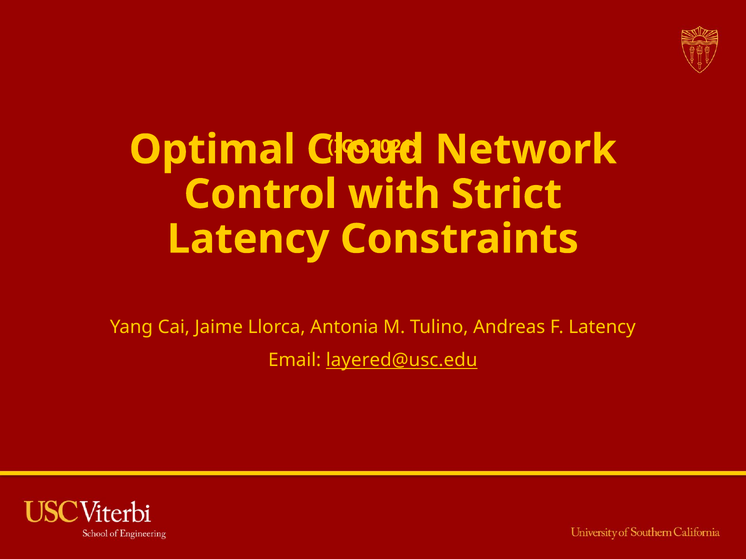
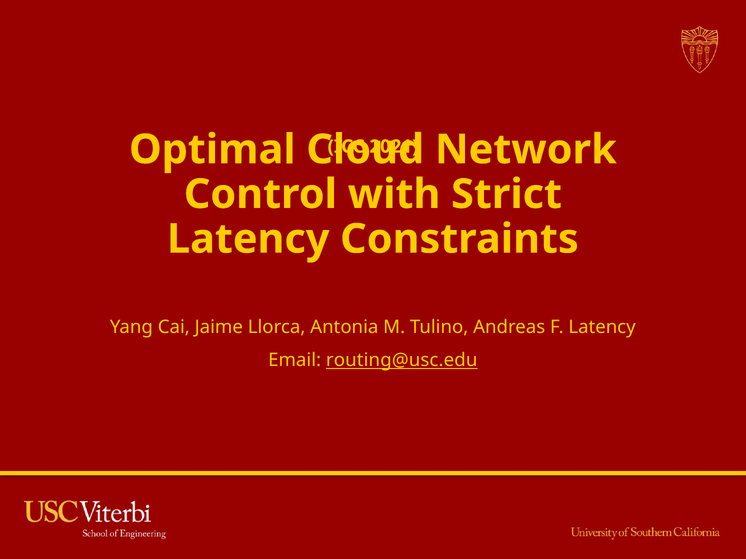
layered@usc.edu: layered@usc.edu -> routing@usc.edu
